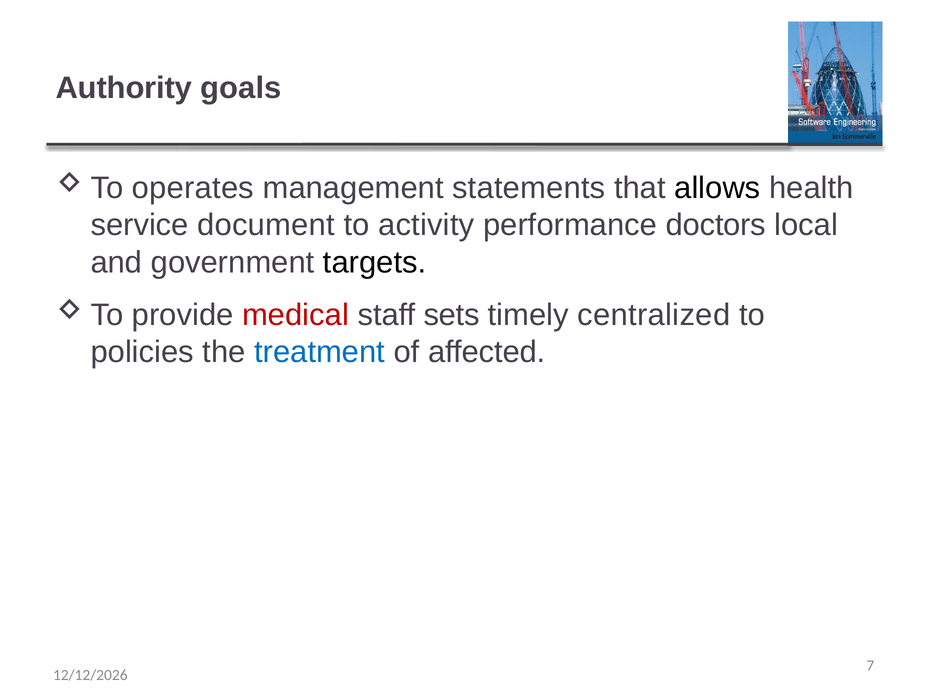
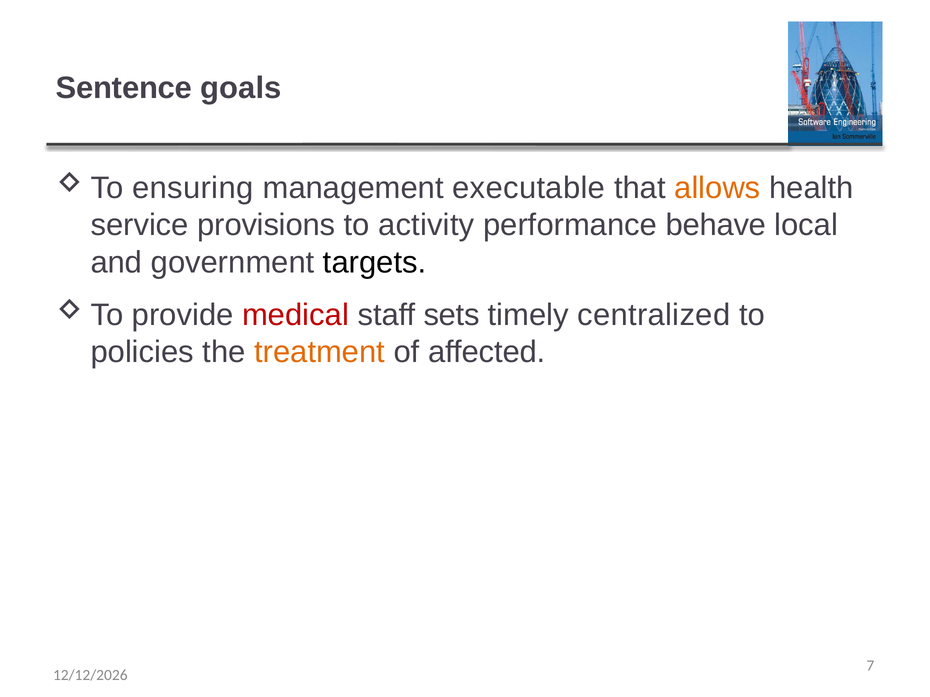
Authority: Authority -> Sentence
operates: operates -> ensuring
statements: statements -> executable
allows colour: black -> orange
document: document -> provisions
doctors: doctors -> behave
treatment colour: blue -> orange
